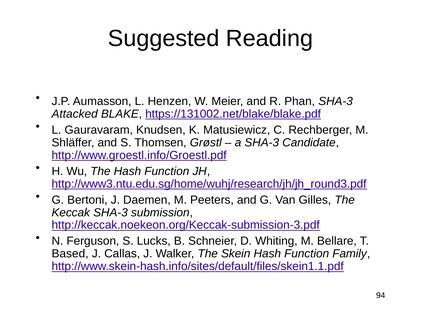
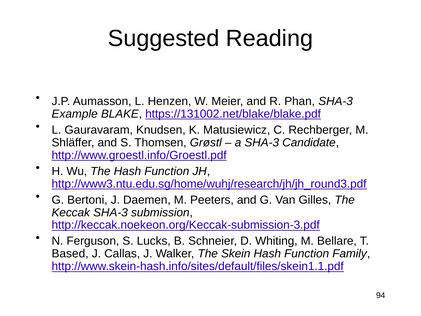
Attacked: Attacked -> Example
